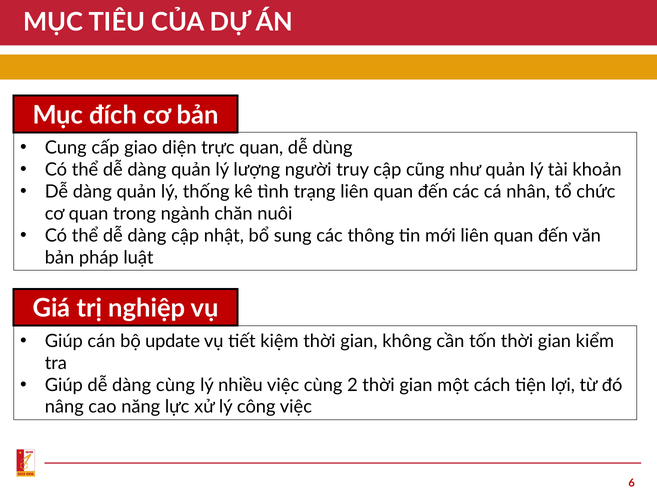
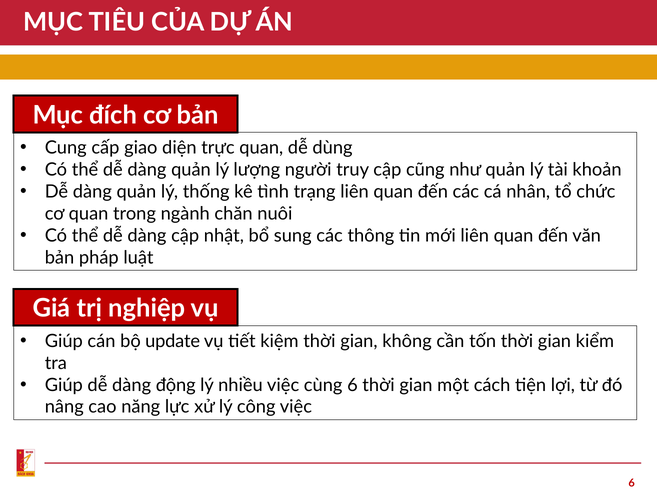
dàng cùng: cùng -> động
cùng 2: 2 -> 6
